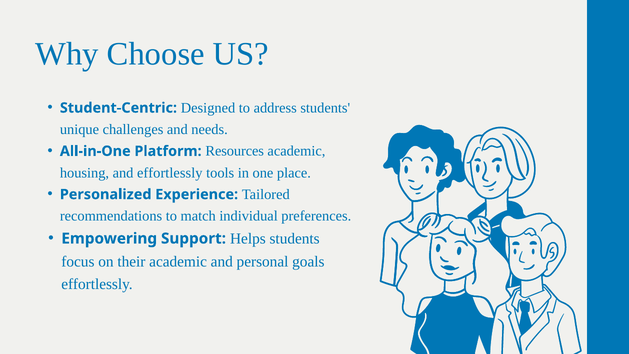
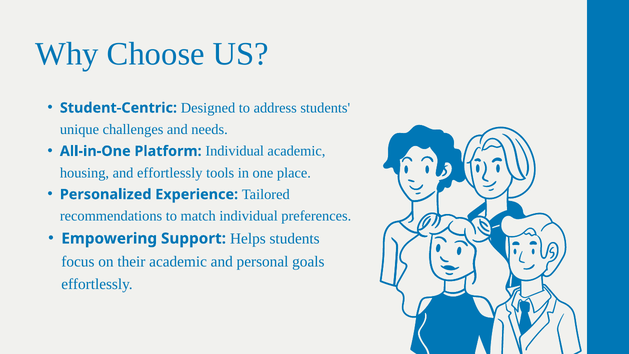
Platform Resources: Resources -> Individual
